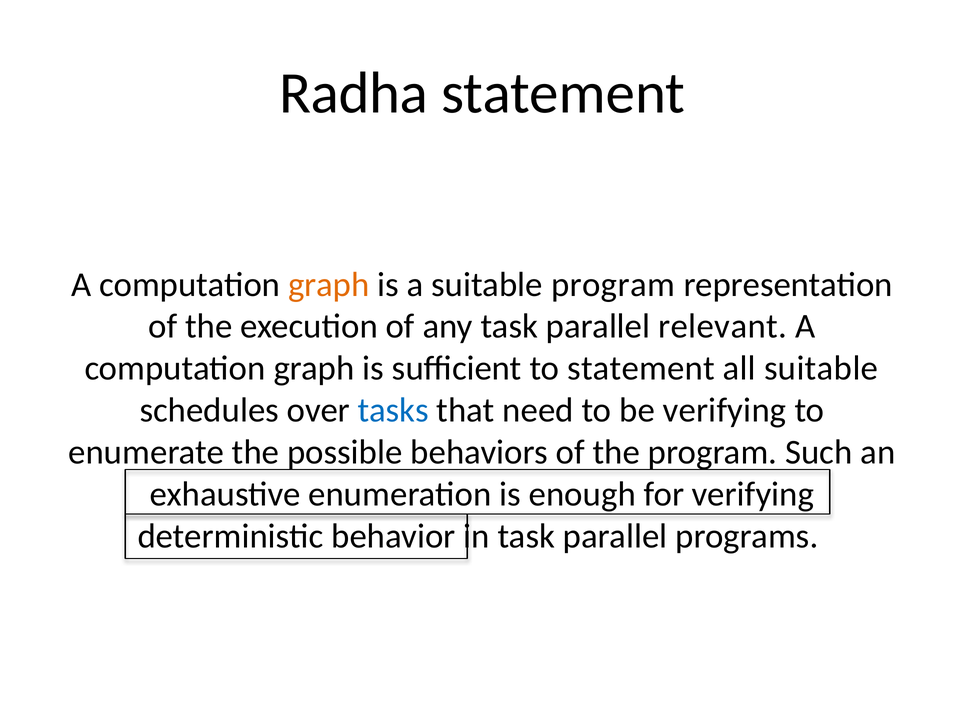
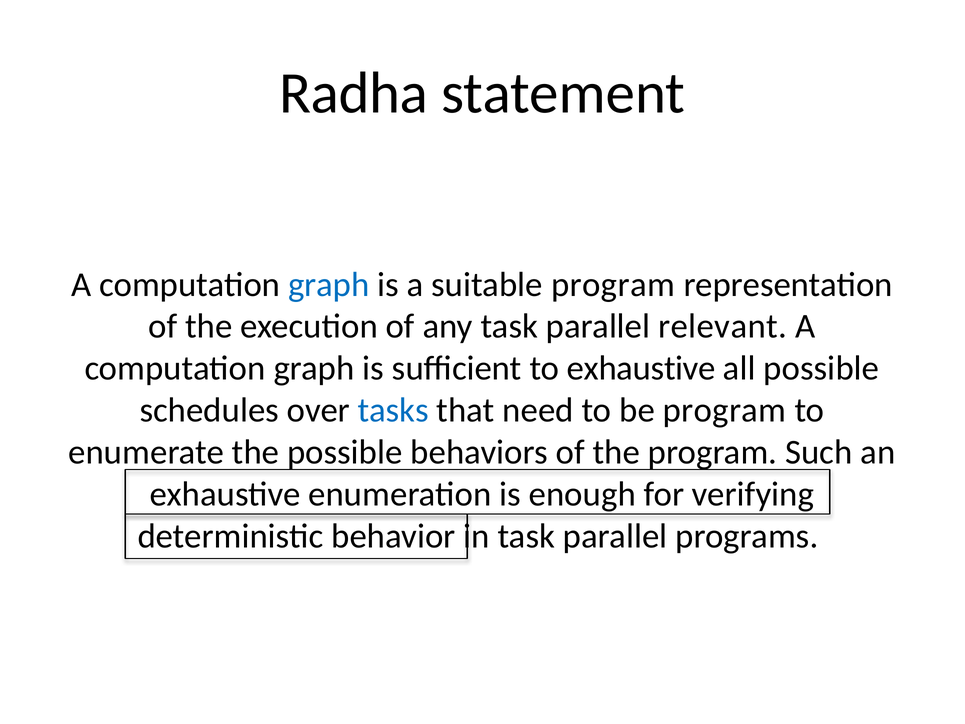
graph at (329, 284) colour: orange -> blue
to statement: statement -> exhaustive
all suitable: suitable -> possible
be verifying: verifying -> program
